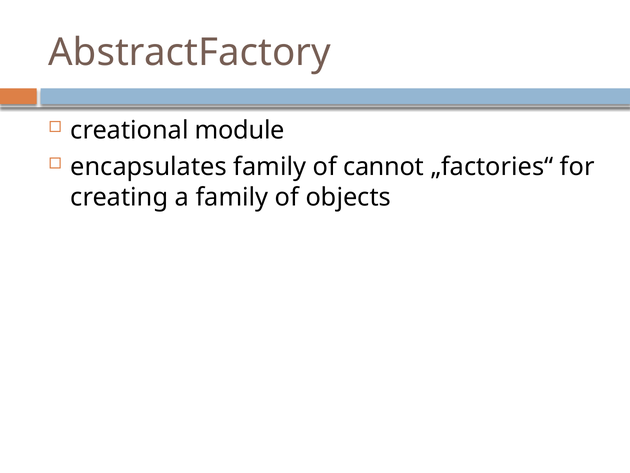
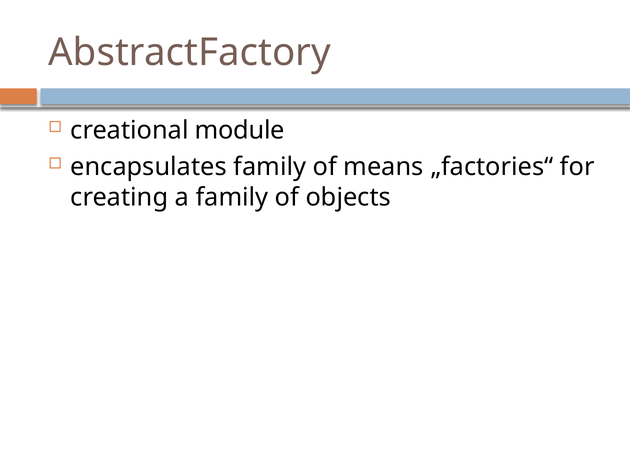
cannot: cannot -> means
